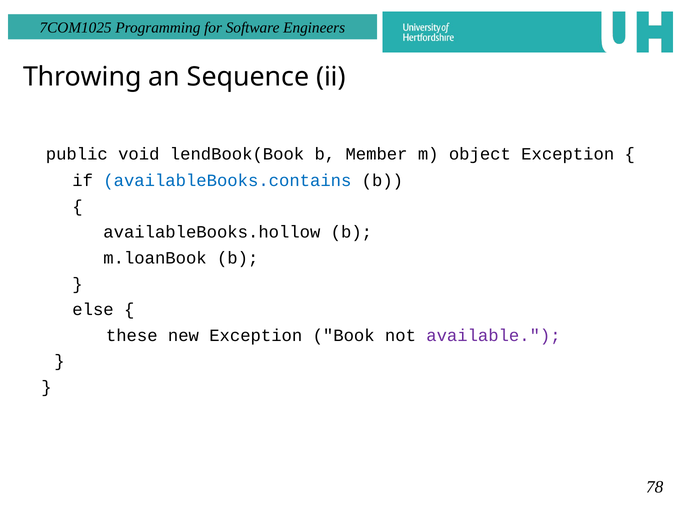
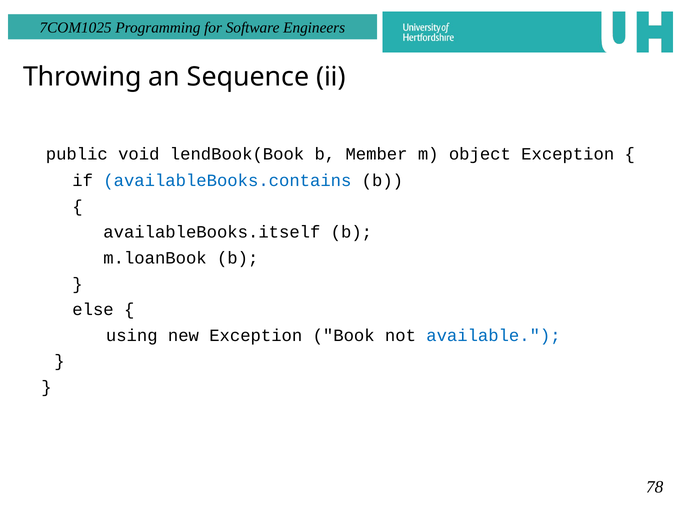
availableBooks.hollow: availableBooks.hollow -> availableBooks.itself
these: these -> using
available colour: purple -> blue
